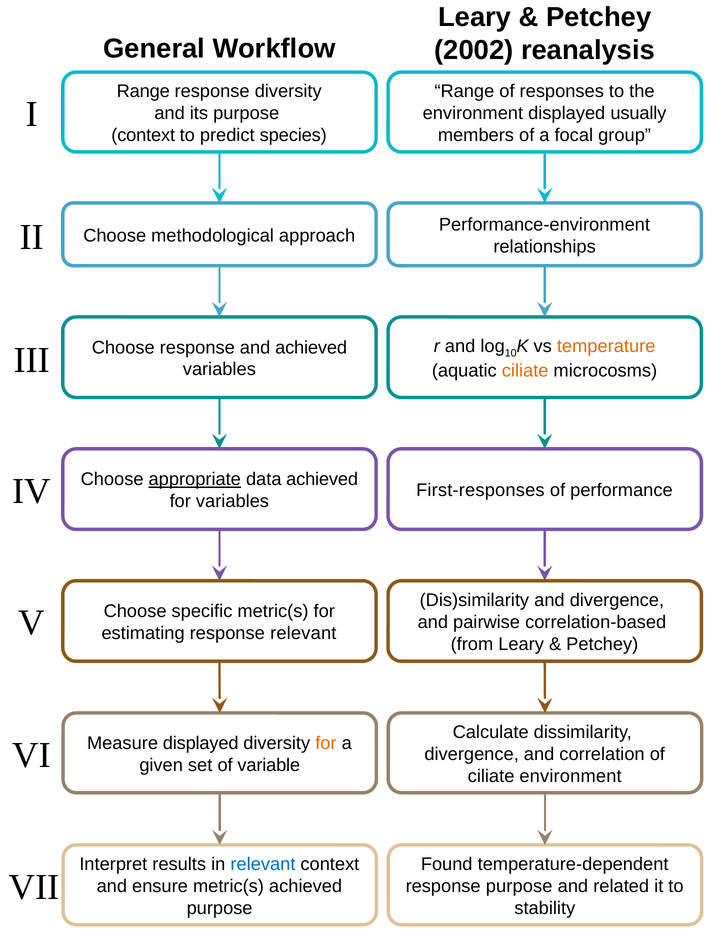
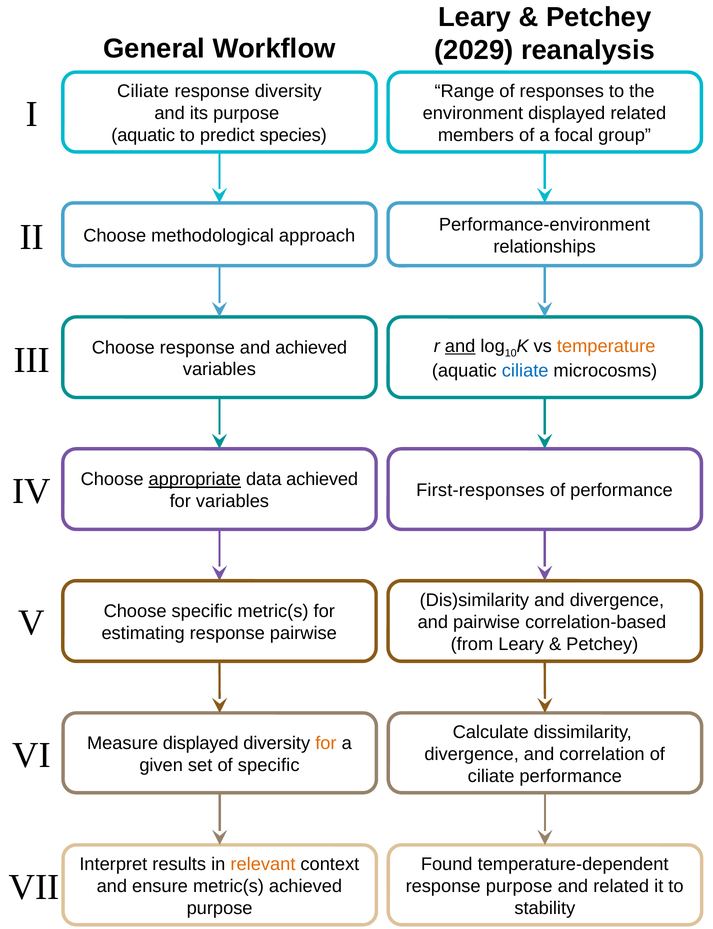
2002: 2002 -> 2029
Range at (143, 91): Range -> Ciliate
displayed usually: usually -> related
context at (143, 135): context -> aquatic
and at (460, 346) underline: none -> present
ciliate at (525, 371) colour: orange -> blue
response relevant: relevant -> pairwise
of variable: variable -> specific
ciliate environment: environment -> performance
relevant at (263, 864) colour: blue -> orange
